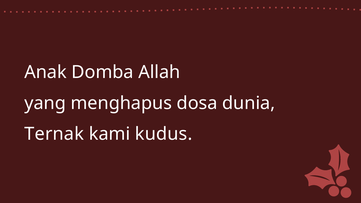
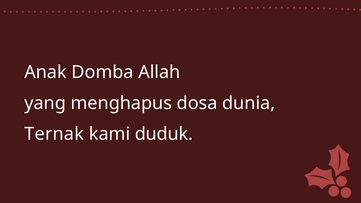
kudus: kudus -> duduk
